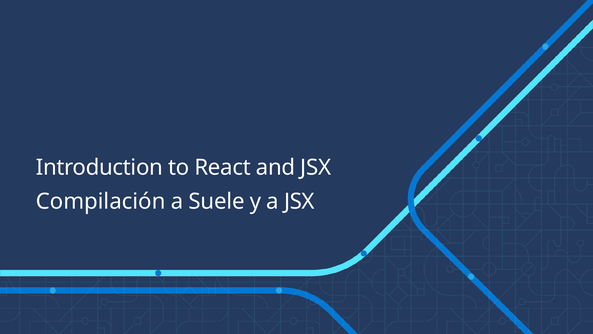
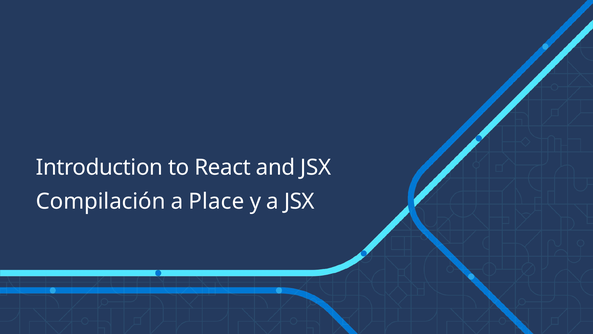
Suele: Suele -> Place
